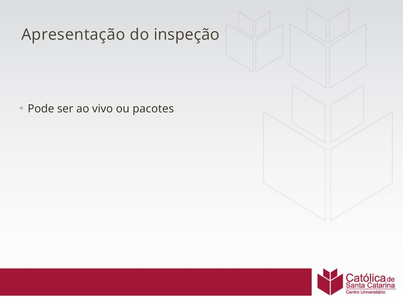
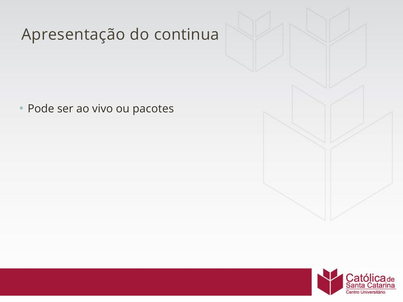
inspeção: inspeção -> continua
